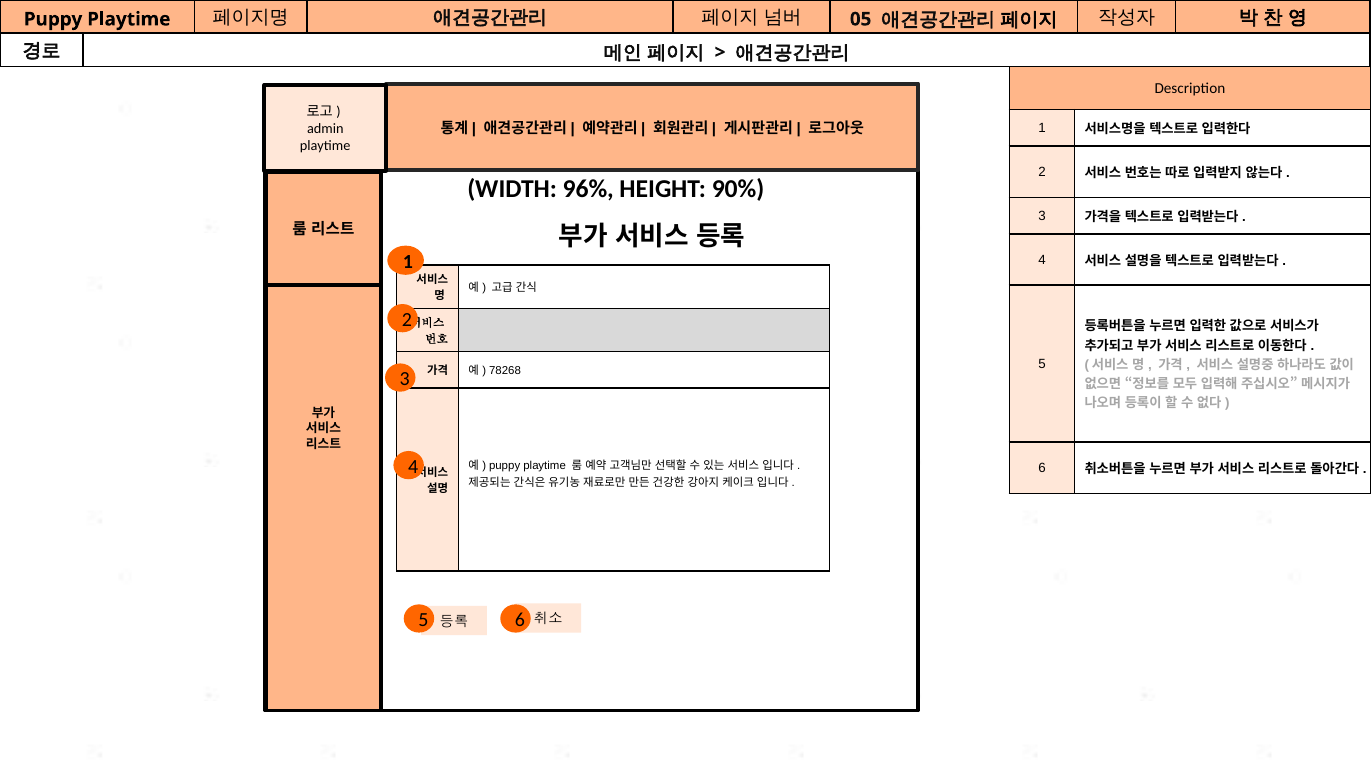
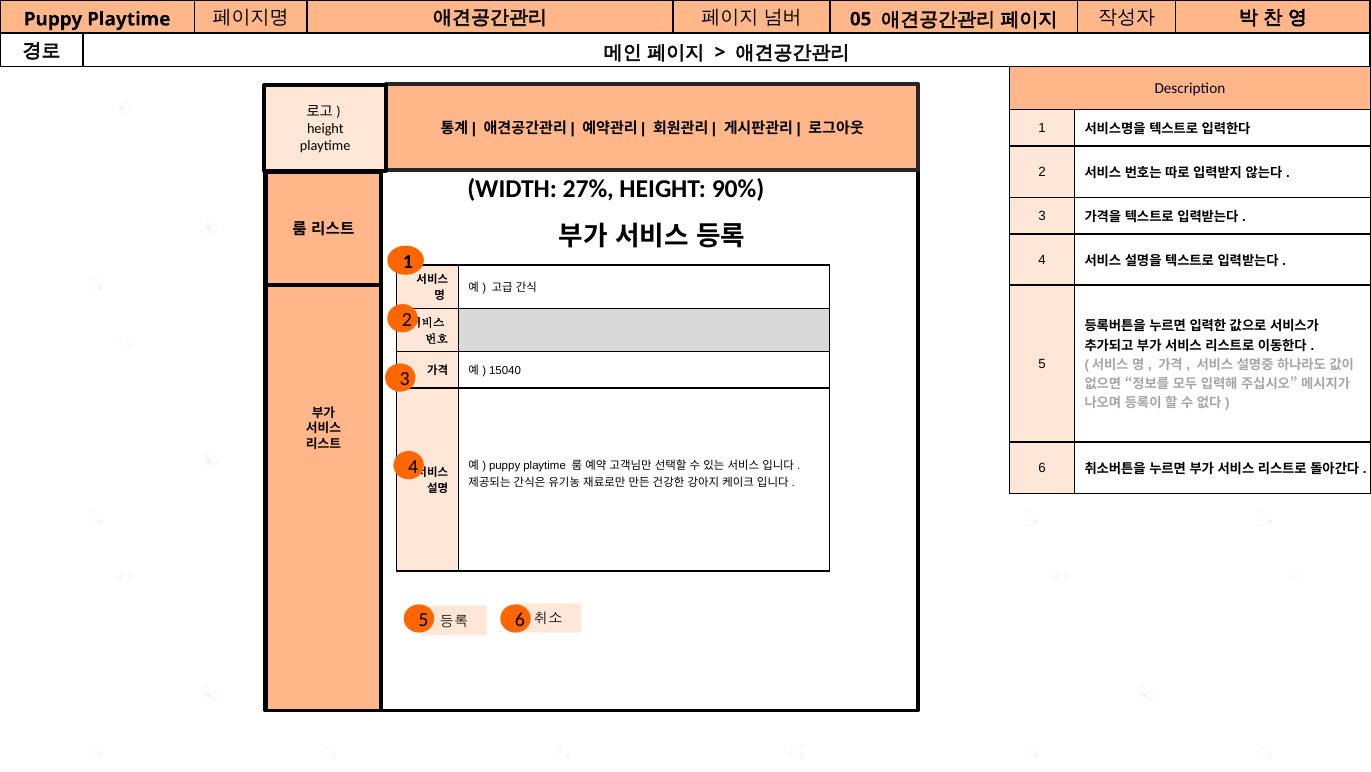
admin at (325, 129): admin -> height
96%: 96% -> 27%
78268: 78268 -> 15040
